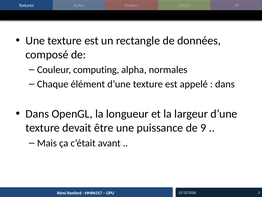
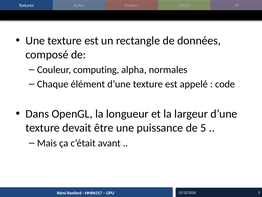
dans at (225, 84): dans -> code
9: 9 -> 5
